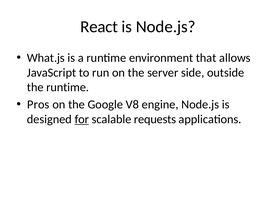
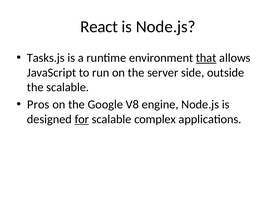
What.js: What.js -> Tasks.js
that underline: none -> present
the runtime: runtime -> scalable
requests: requests -> complex
